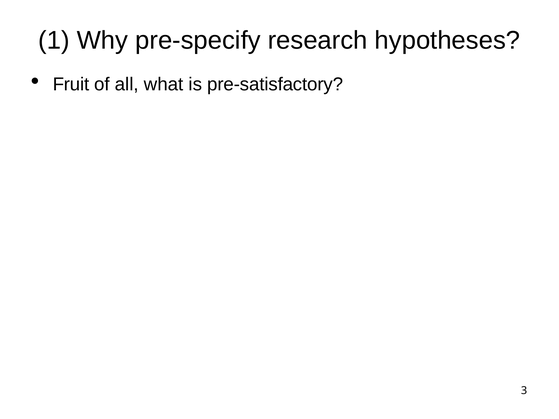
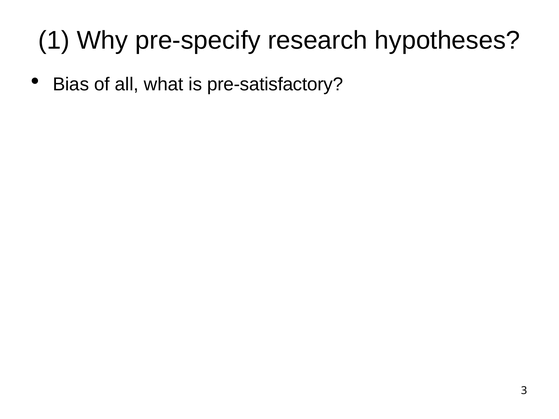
Fruit: Fruit -> Bias
